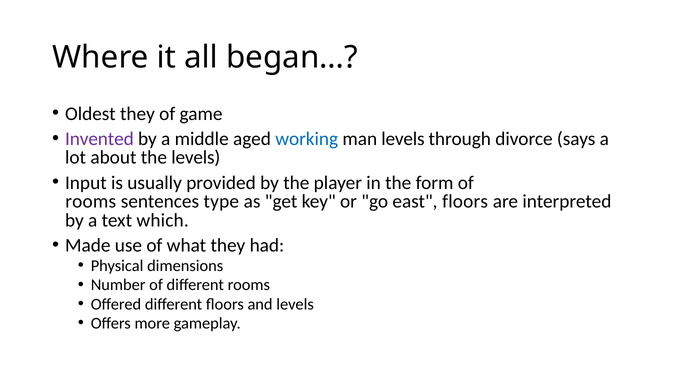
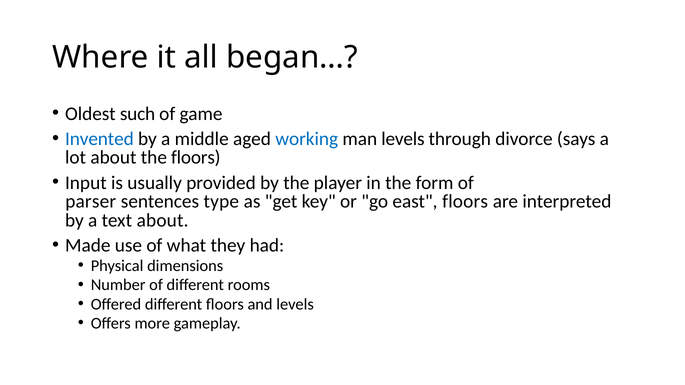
Oldest they: they -> such
Invented colour: purple -> blue
the levels: levels -> floors
rooms at (91, 202): rooms -> parser
text which: which -> about
